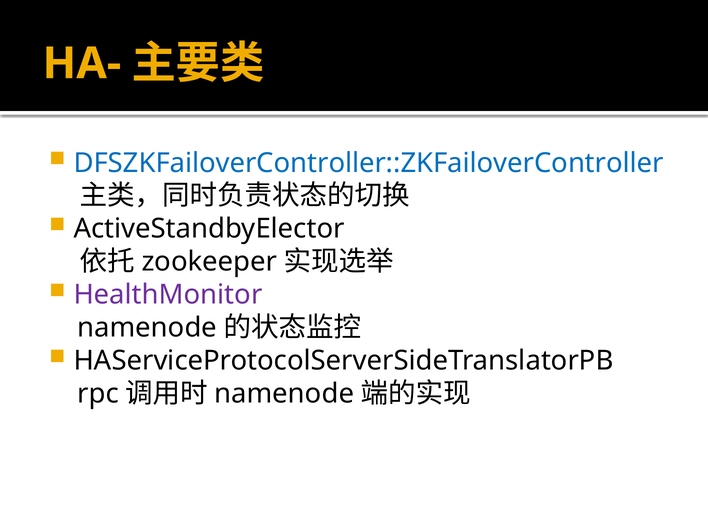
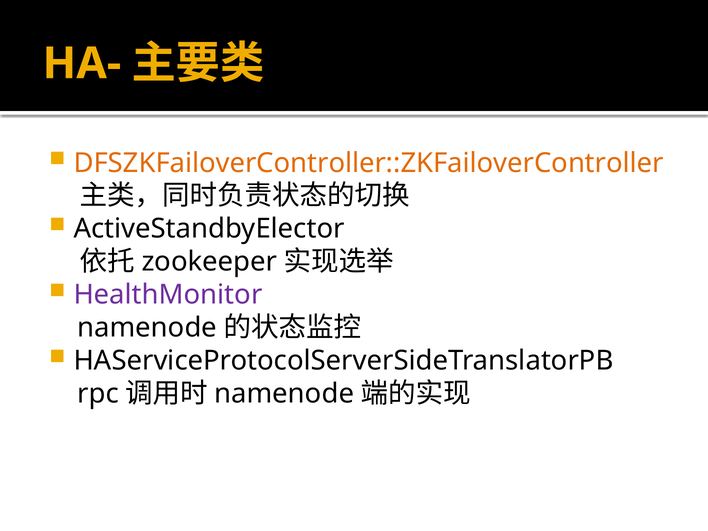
DFSZKFailoverController::ZKFailoverController colour: blue -> orange
